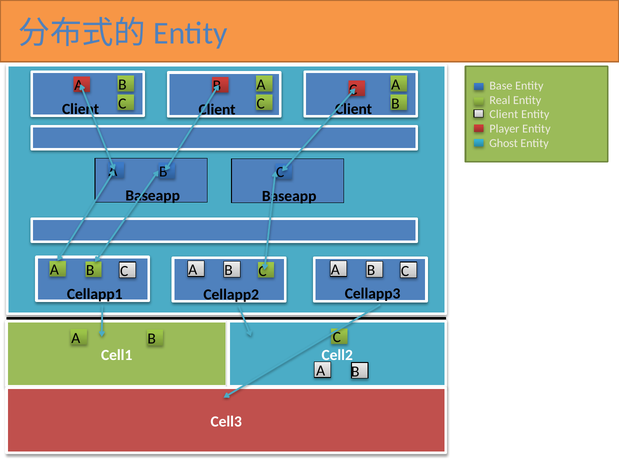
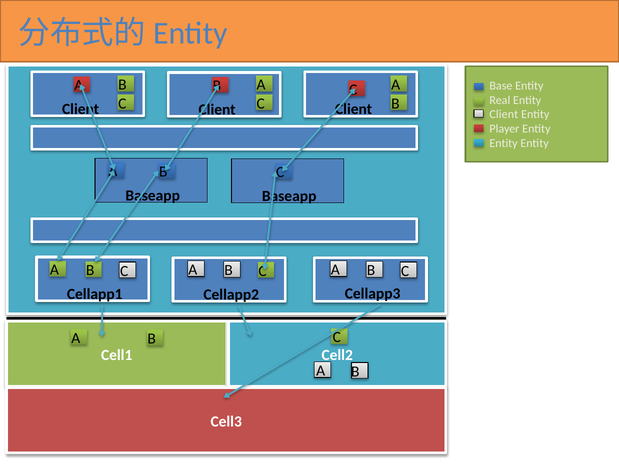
Ghost at (504, 143): Ghost -> Entity
